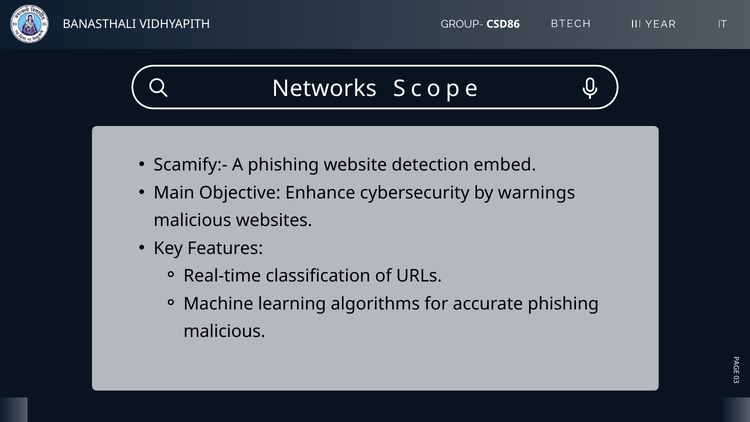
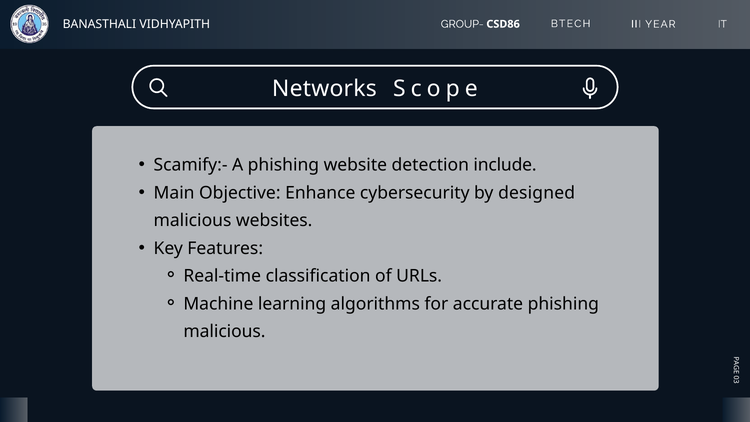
embed: embed -> include
warnings: warnings -> designed
